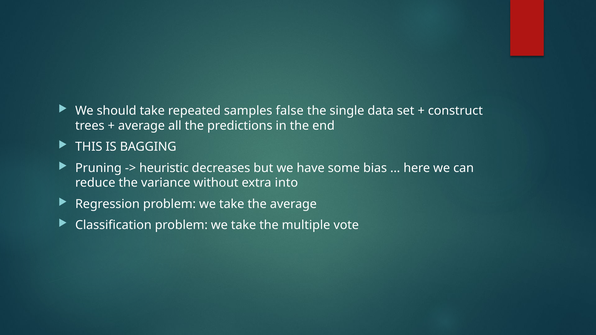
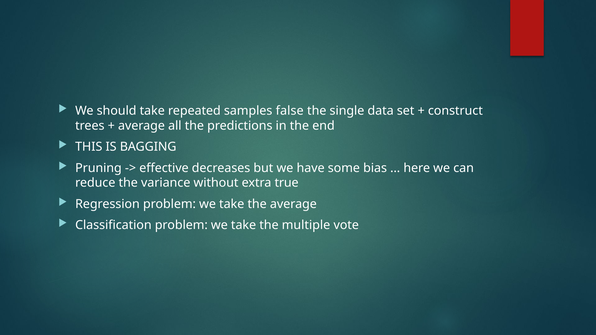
heuristic: heuristic -> effective
into: into -> true
